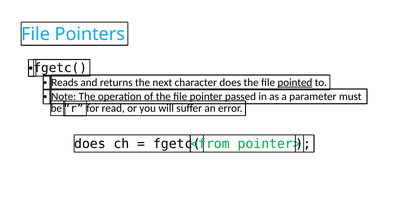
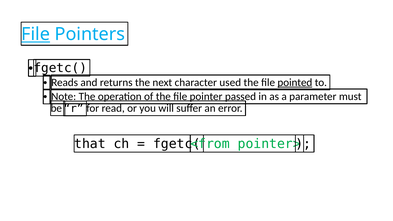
File at (36, 34) underline: none -> present
character does: does -> used
does at (90, 144): does -> that
